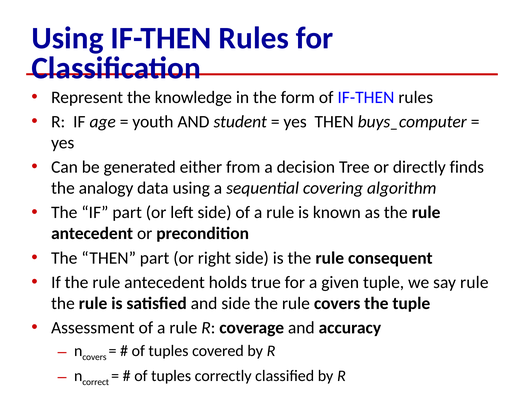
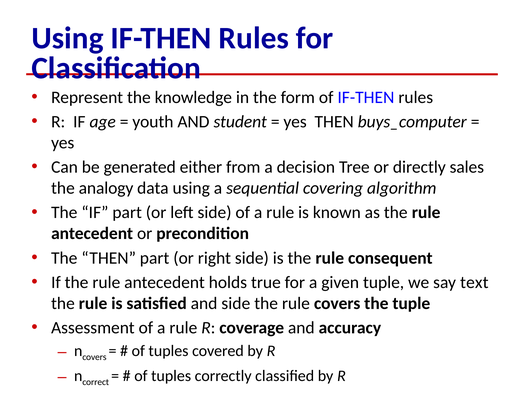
finds: finds -> sales
say rule: rule -> text
